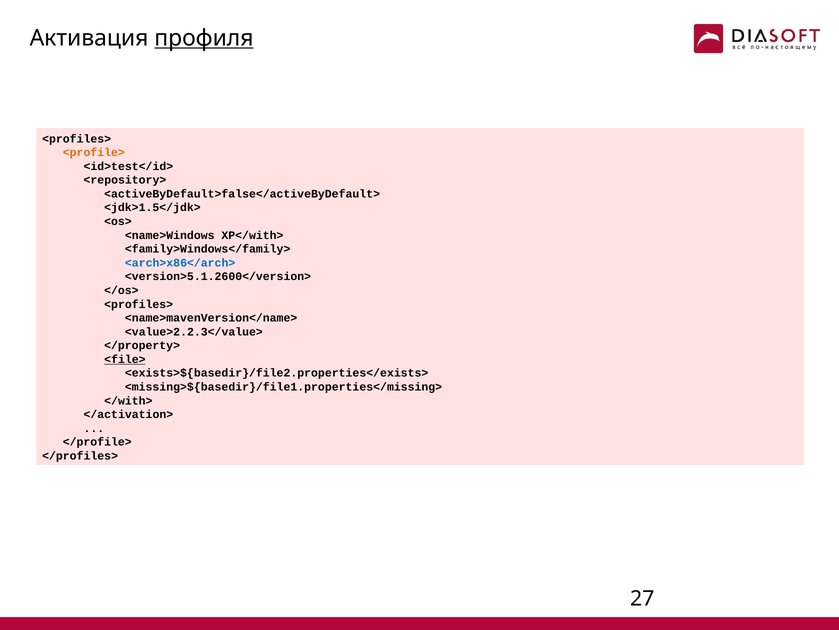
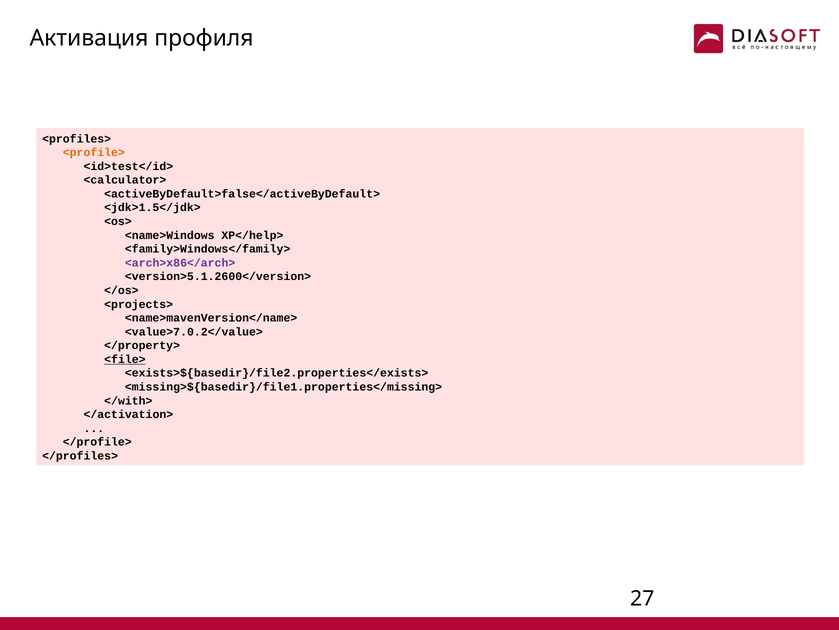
профиля underline: present -> none
<repository>: <repository> -> <calculator>
XP</with>: XP</with> -> XP</help>
<arch>x86</arch> colour: blue -> purple
<profiles> at (139, 304): <profiles> -> <projects>
<value>2.2.3</value>: <value>2.2.3</value> -> <value>7.0.2</value>
